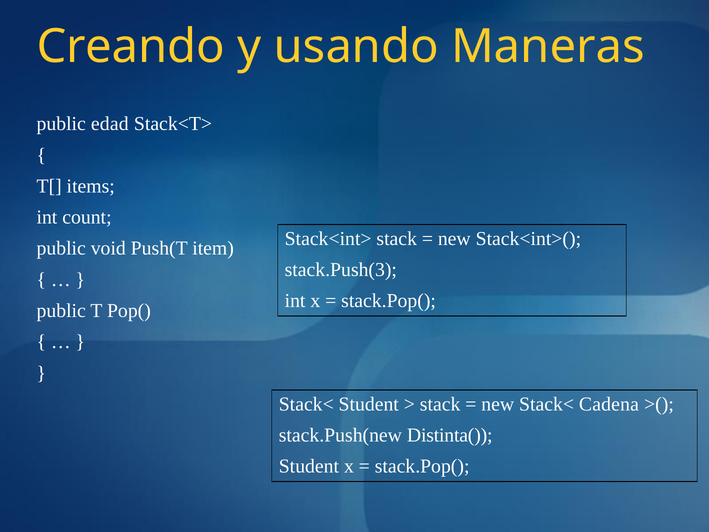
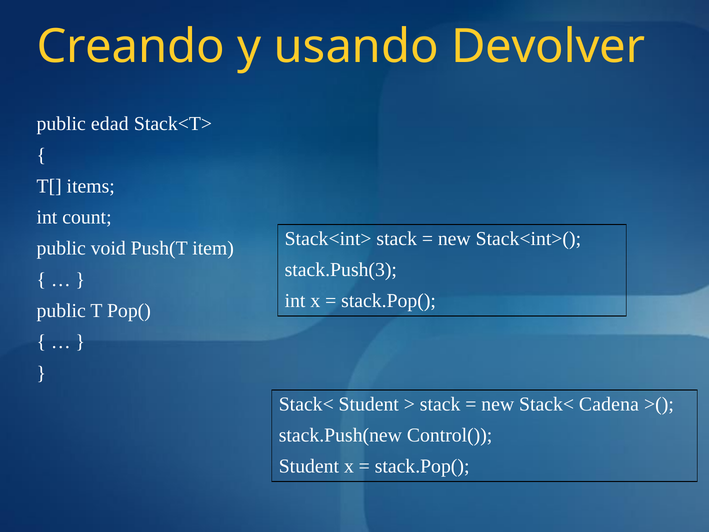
Maneras: Maneras -> Devolver
Distinta(: Distinta( -> Control(
